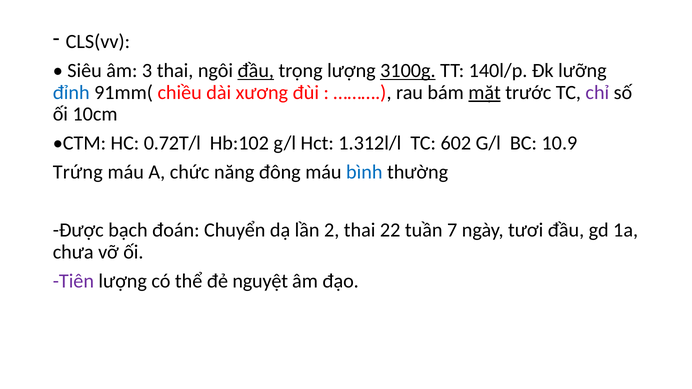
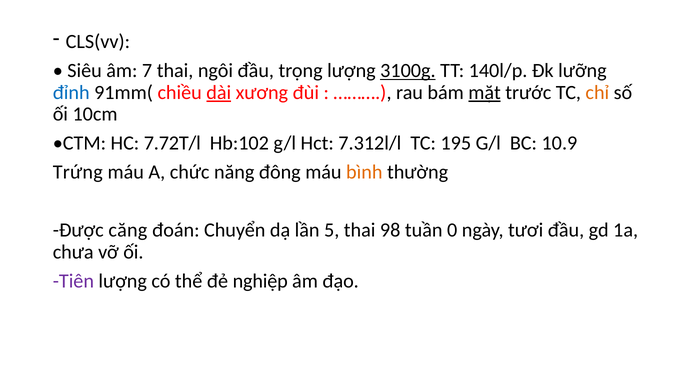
3: 3 -> 7
đầu at (256, 71) underline: present -> none
dài underline: none -> present
chỉ colour: purple -> orange
0.72T/l: 0.72T/l -> 7.72T/l
1.312l/l: 1.312l/l -> 7.312l/l
602: 602 -> 195
bình colour: blue -> orange
bạch: bạch -> căng
2: 2 -> 5
22: 22 -> 98
7: 7 -> 0
nguyệt: nguyệt -> nghiệp
